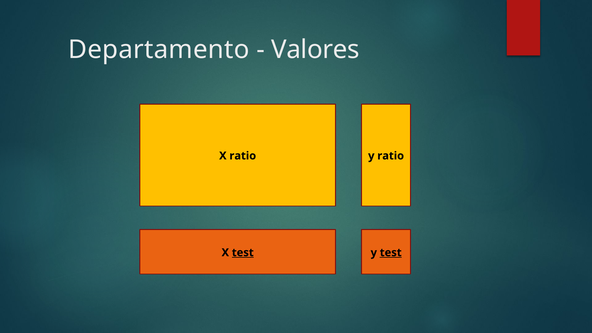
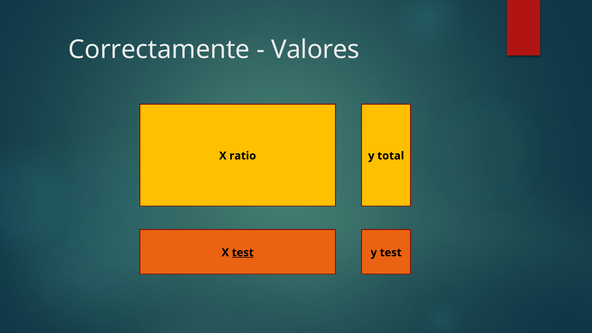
Departamento: Departamento -> Correctamente
y ratio: ratio -> total
test at (391, 253) underline: present -> none
